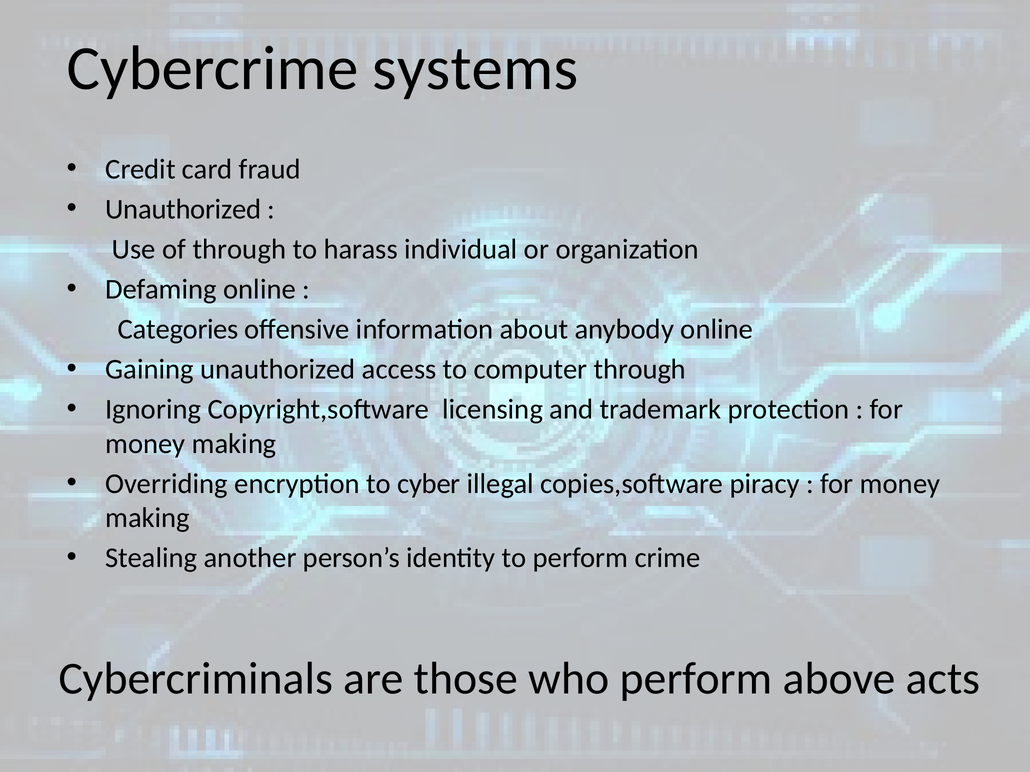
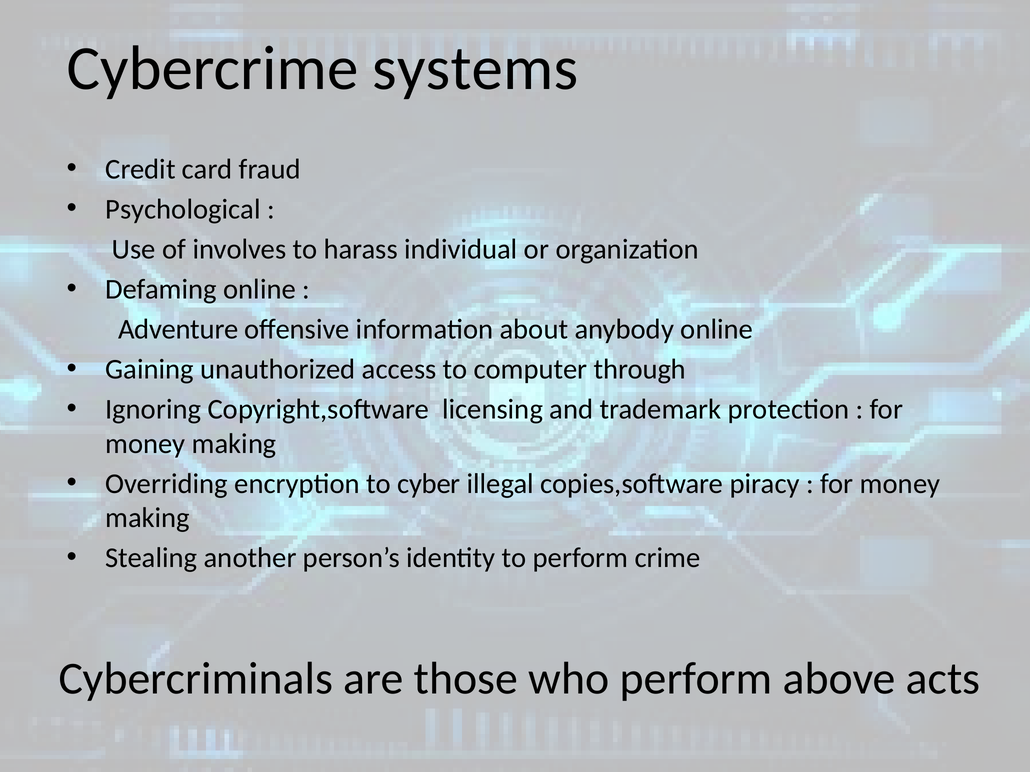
Unauthorized at (183, 209): Unauthorized -> Psychological
of through: through -> involves
Categories: Categories -> Adventure
